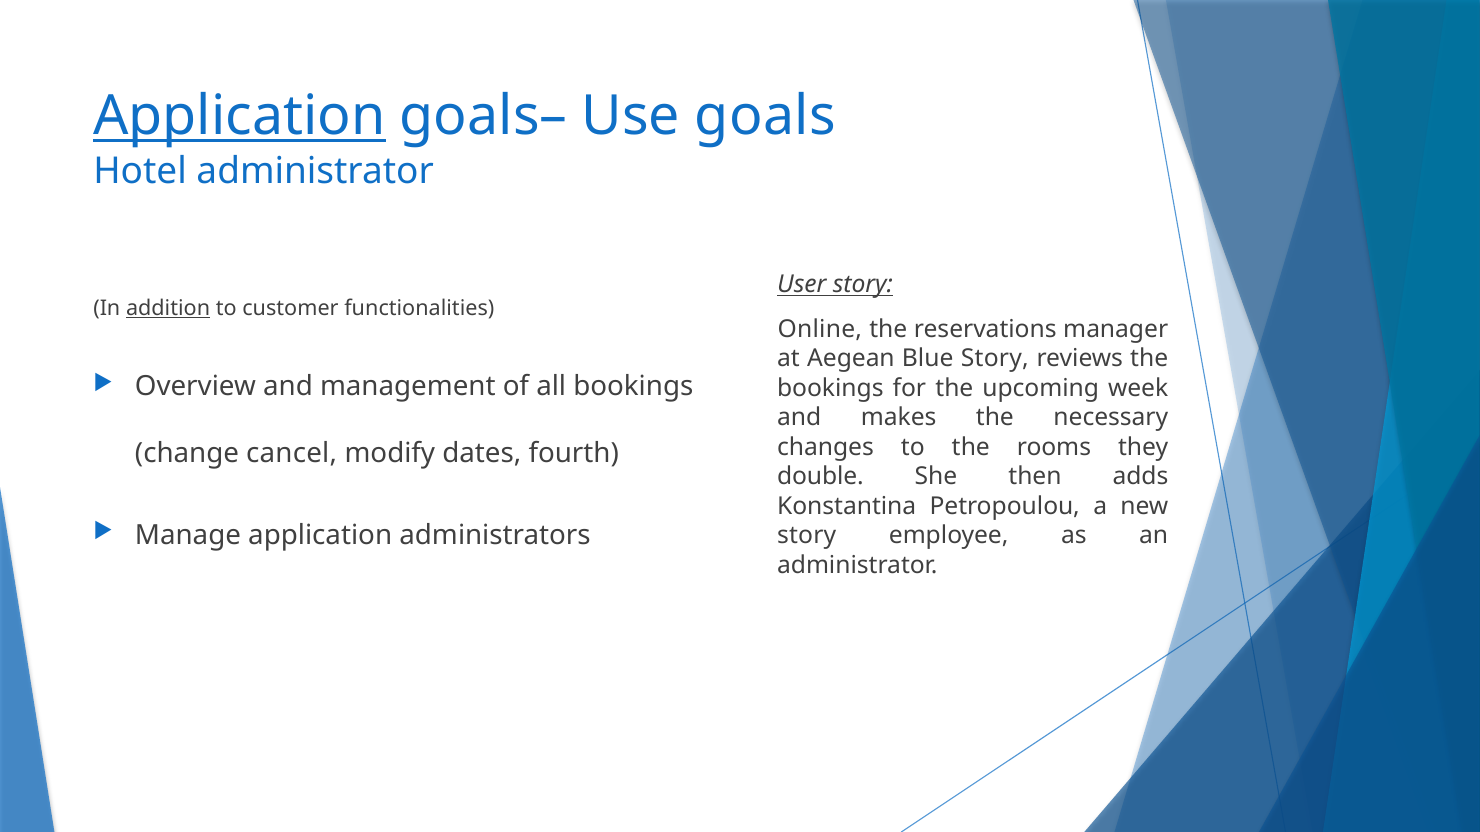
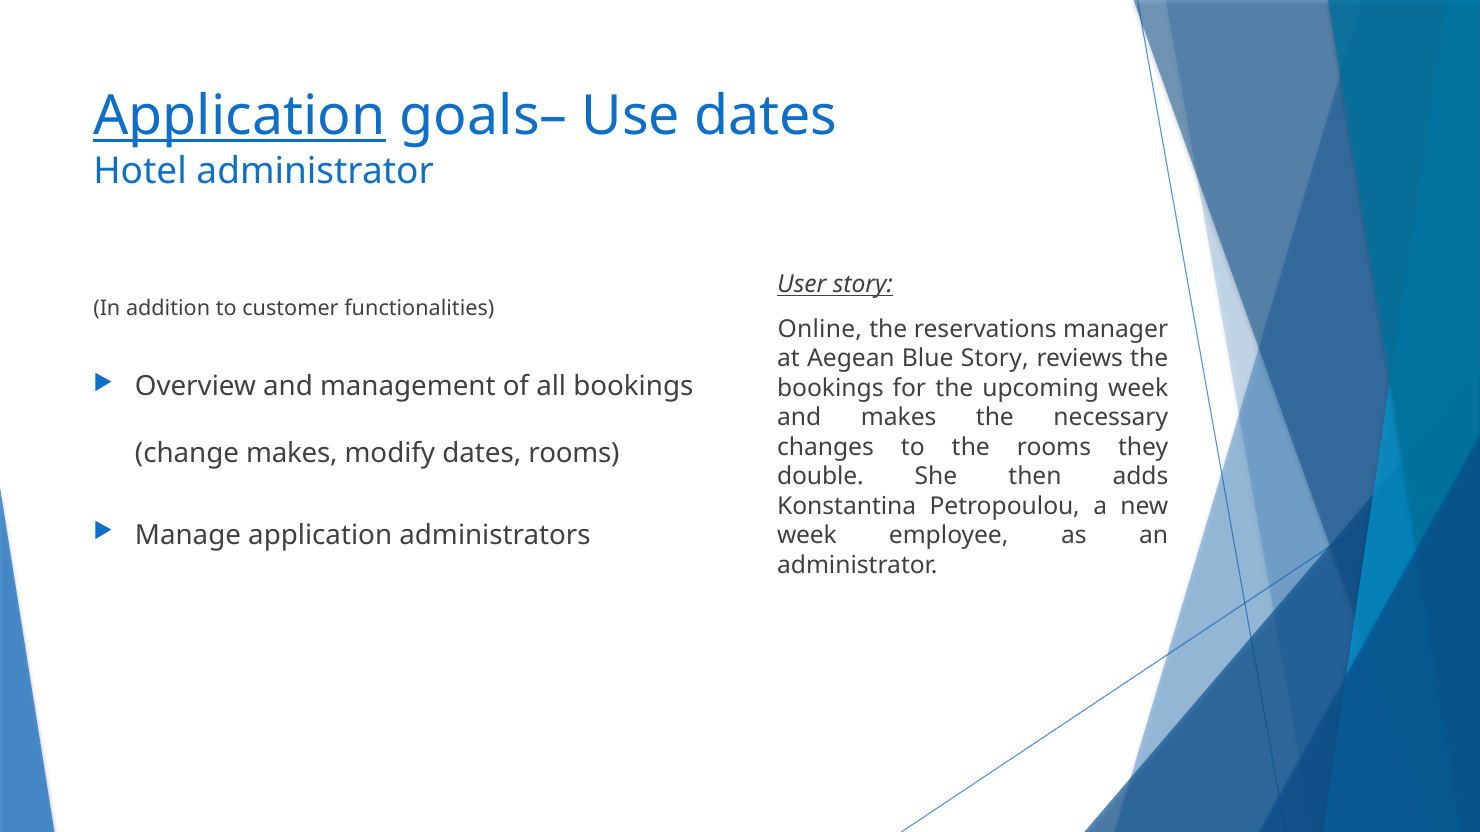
Use goals: goals -> dates
addition underline: present -> none
change cancel: cancel -> makes
dates fourth: fourth -> rooms
story at (807, 536): story -> week
